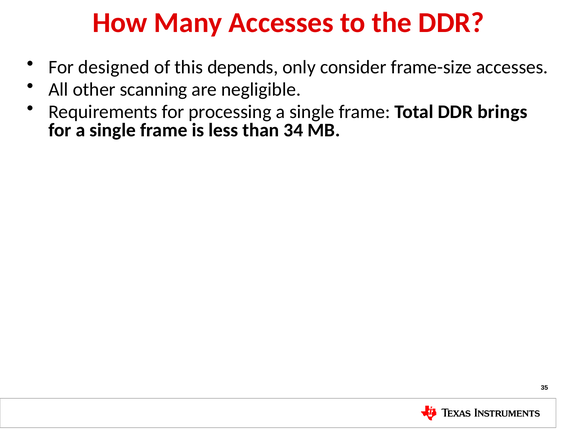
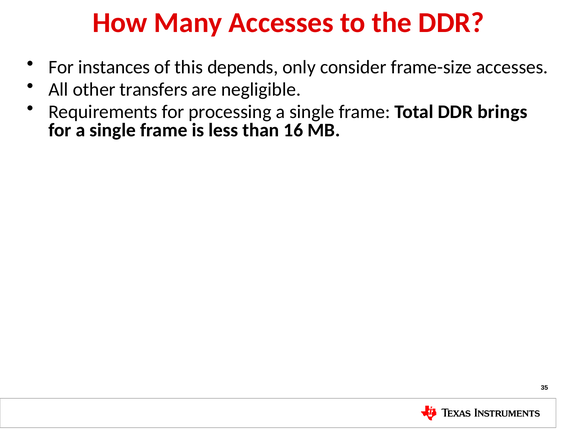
designed: designed -> instances
scanning: scanning -> transfers
34: 34 -> 16
